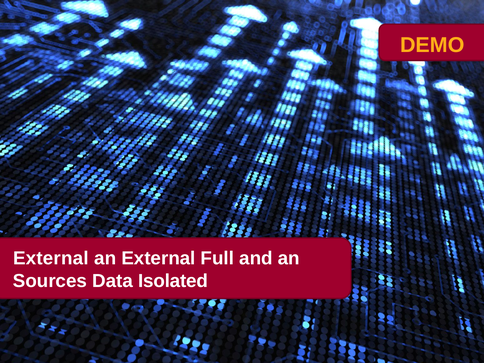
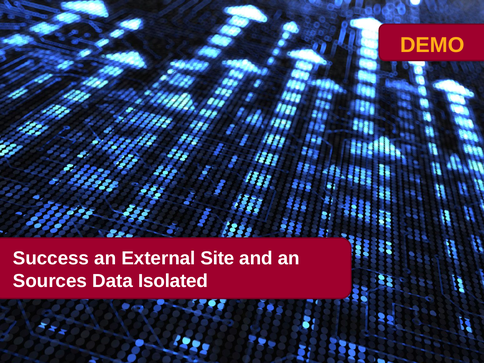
External at (51, 258): External -> Success
Full: Full -> Site
